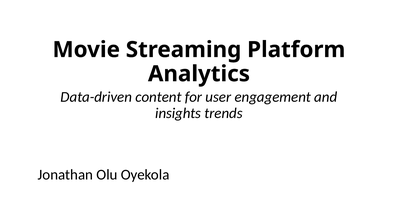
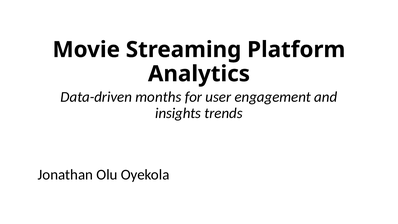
content: content -> months
